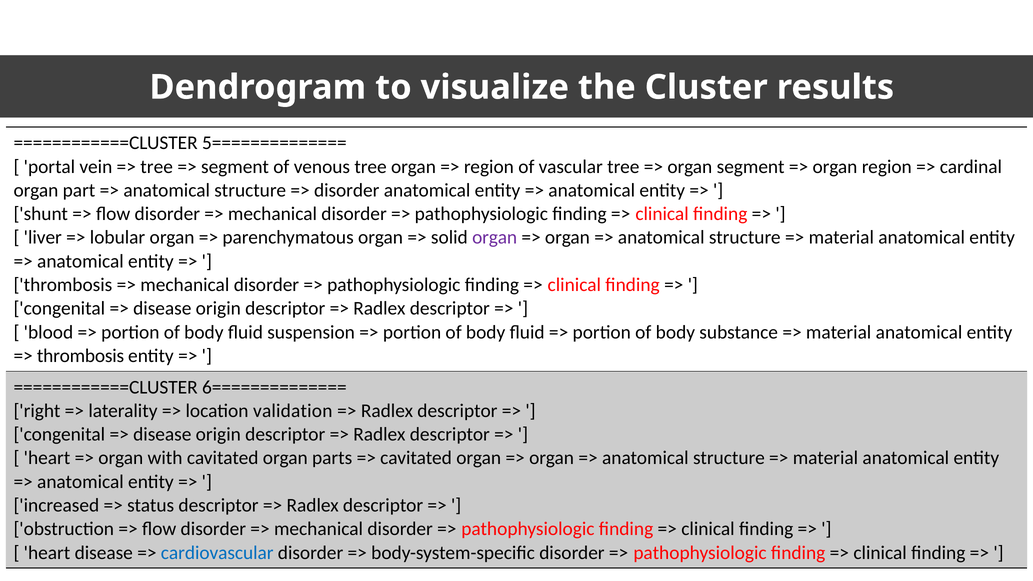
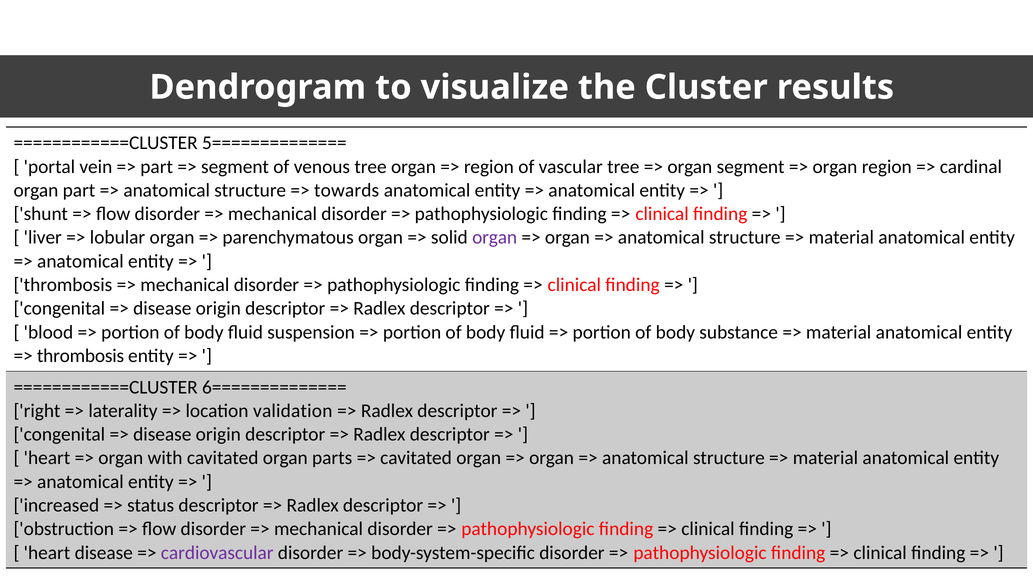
tree at (157, 167): tree -> part
disorder at (347, 190): disorder -> towards
cardiovascular colour: blue -> purple
